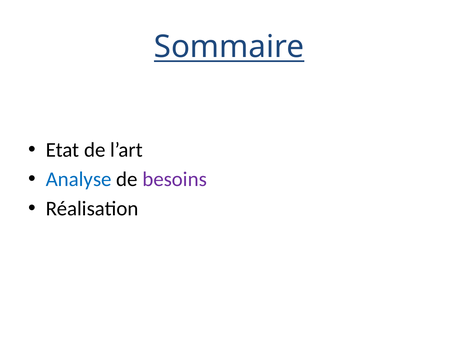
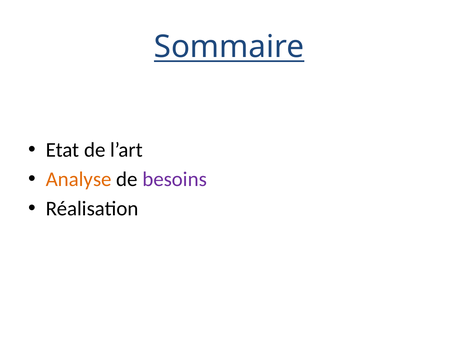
Analyse colour: blue -> orange
